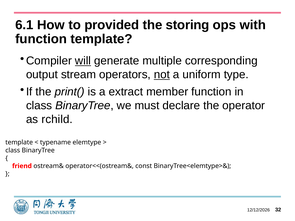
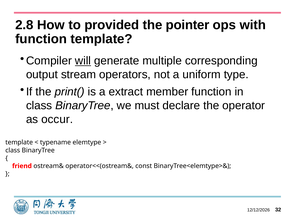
6.1: 6.1 -> 2.8
storing: storing -> pointer
not underline: present -> none
rchild: rchild -> occur
